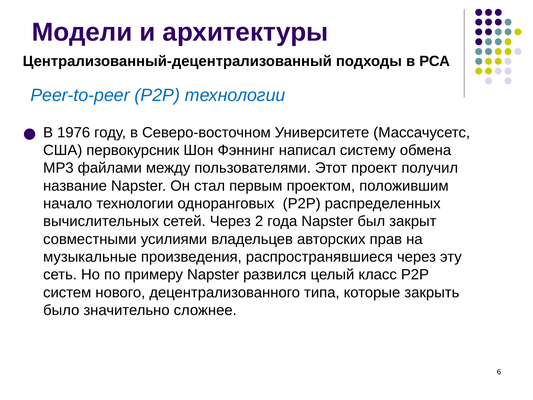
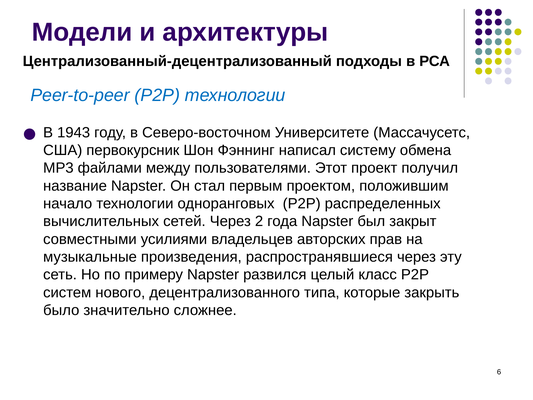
1976: 1976 -> 1943
